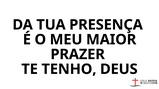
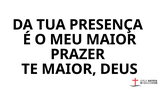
TE TENHO: TENHO -> MAIOR
